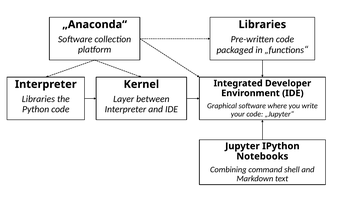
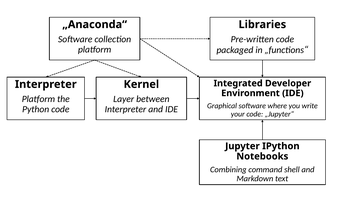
Libraries at (38, 99): Libraries -> Platform
